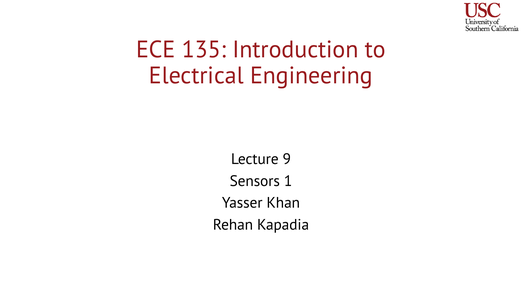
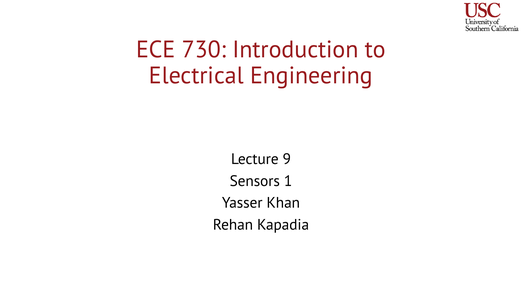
135: 135 -> 730
